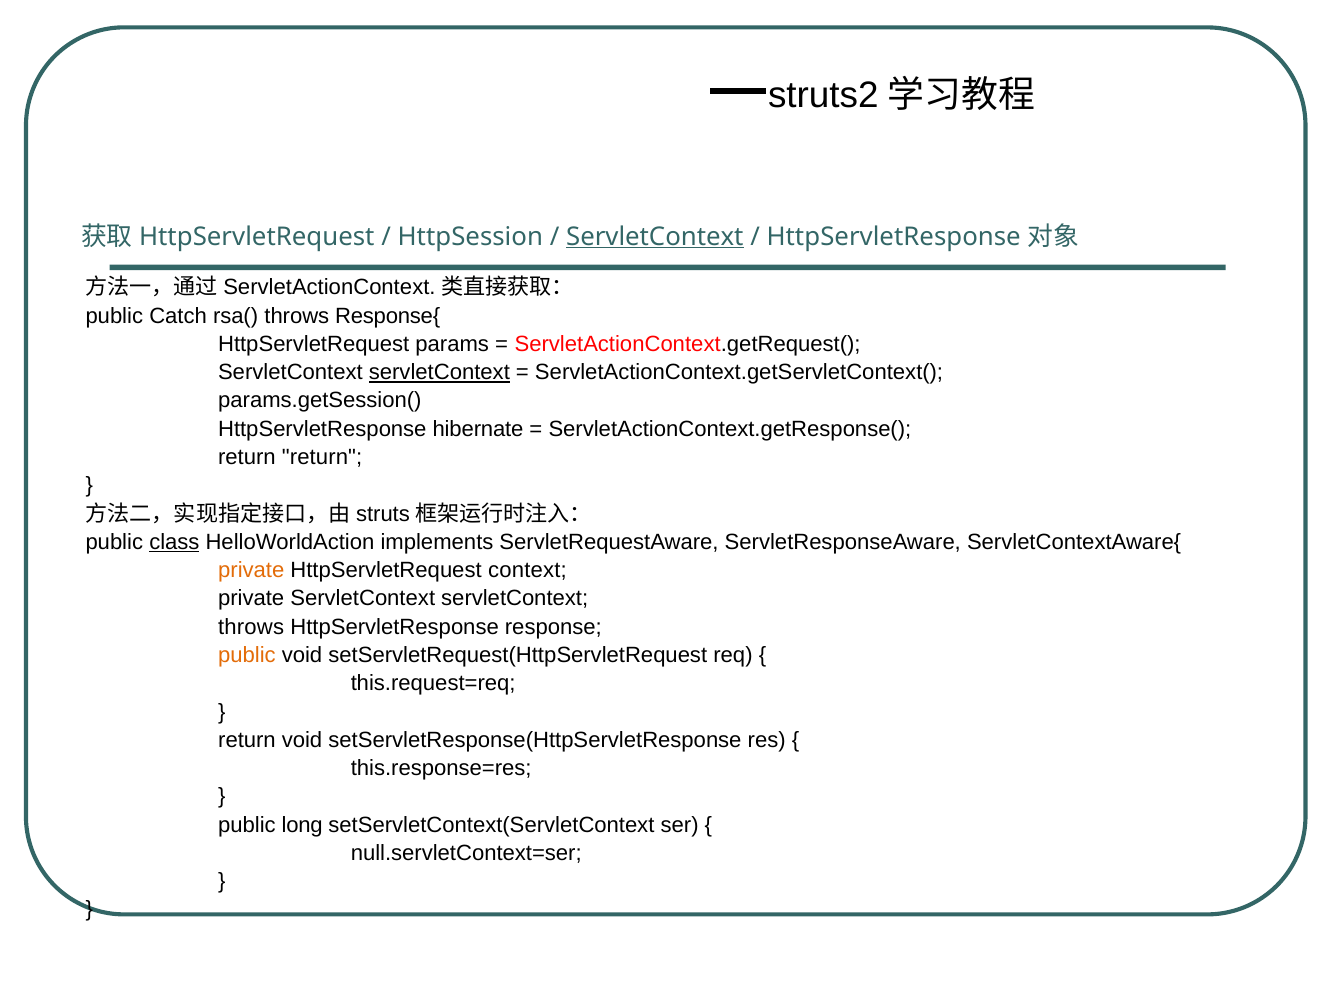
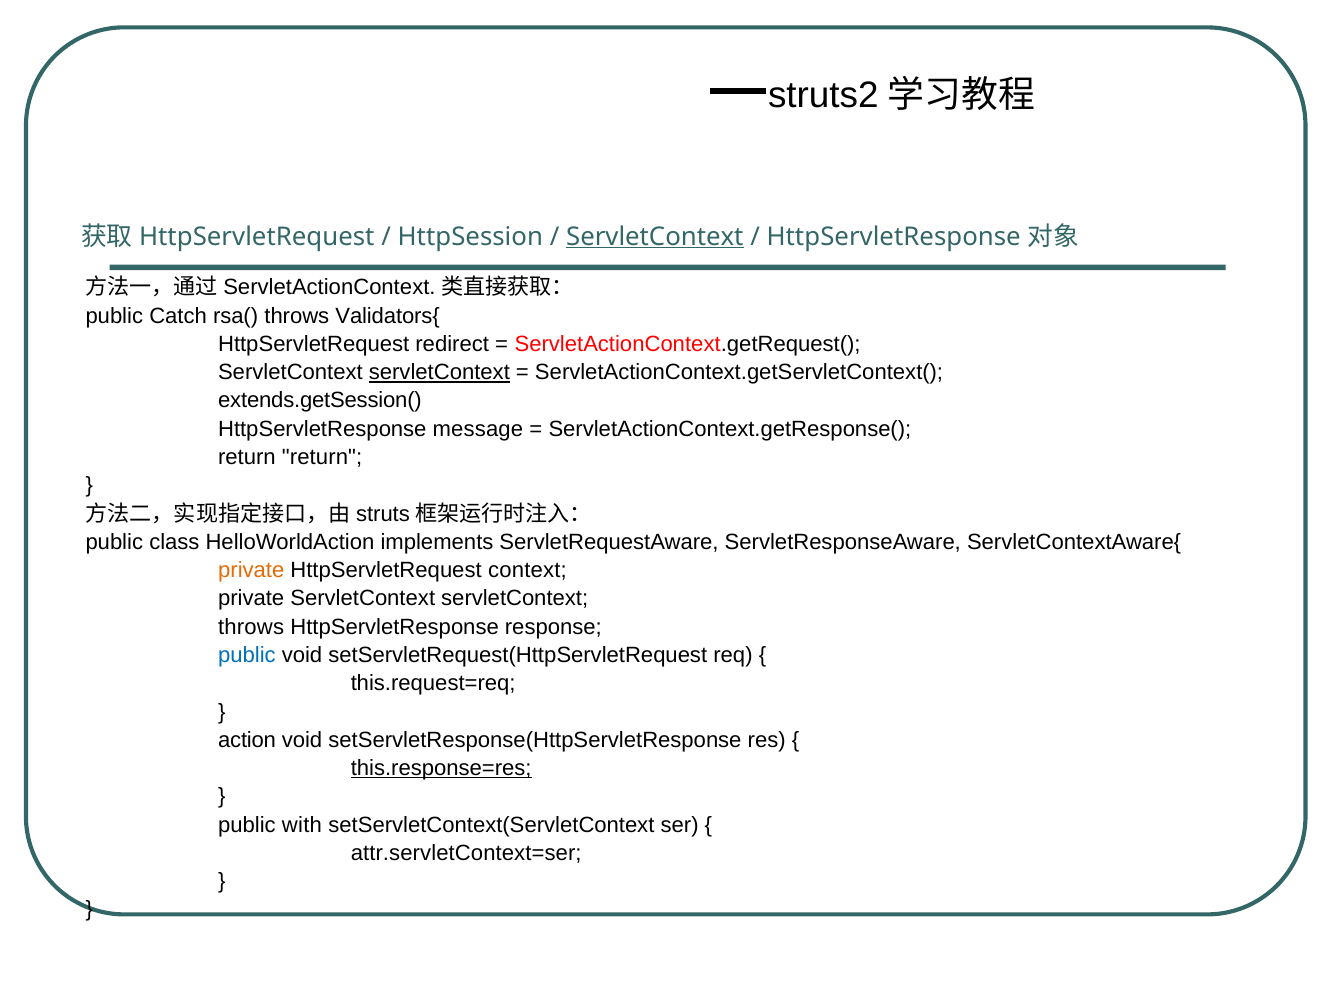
Response{: Response{ -> Validators{
params: params -> redirect
params.getSession(: params.getSession( -> extends.getSession(
hibernate: hibernate -> message
class underline: present -> none
public at (247, 656) colour: orange -> blue
return at (247, 740): return -> action
this.response=res underline: none -> present
long: long -> with
null.servletContext=ser: null.servletContext=ser -> attr.servletContext=ser
